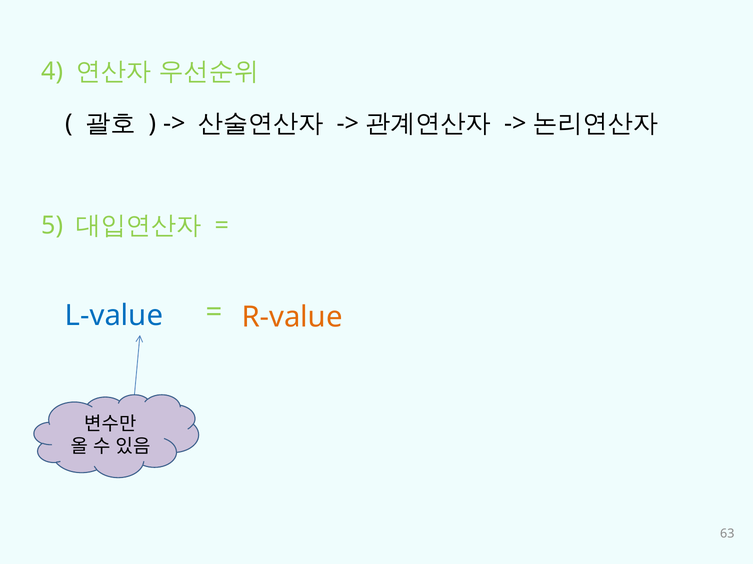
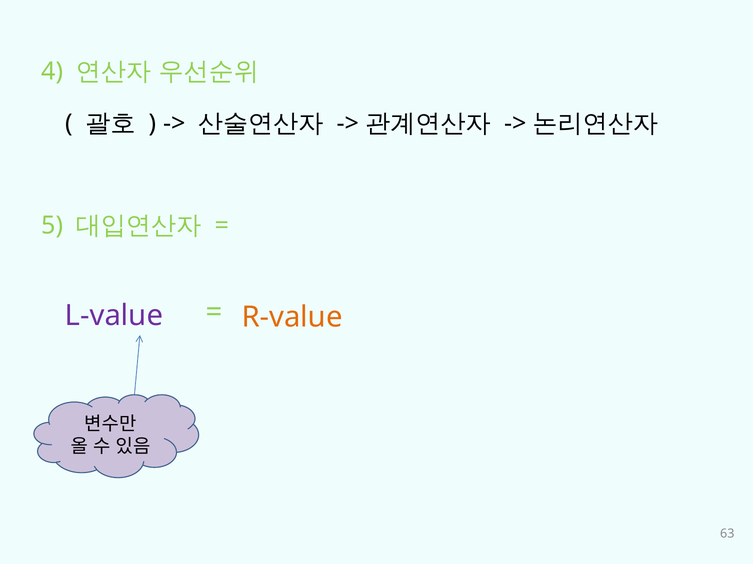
L-value colour: blue -> purple
